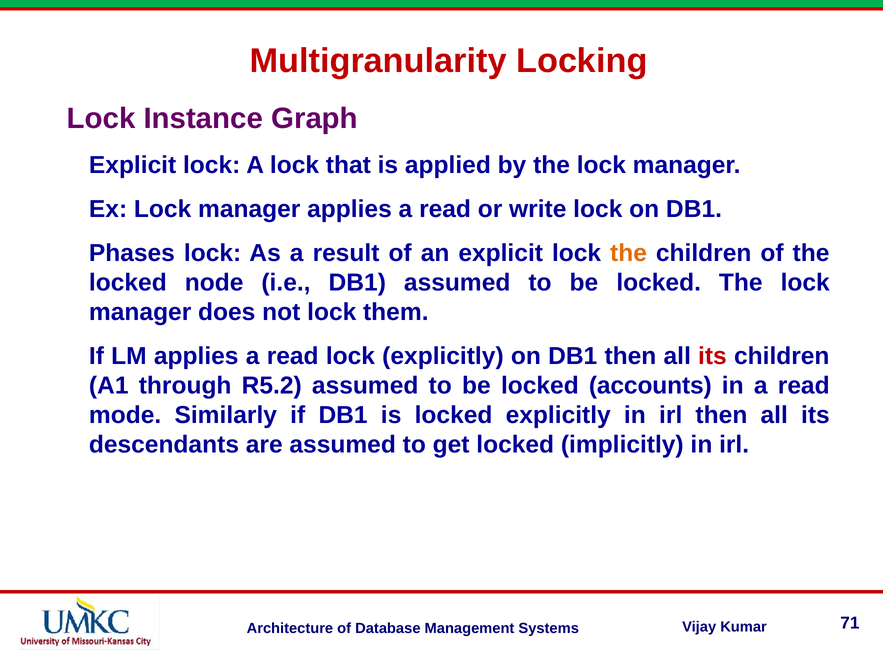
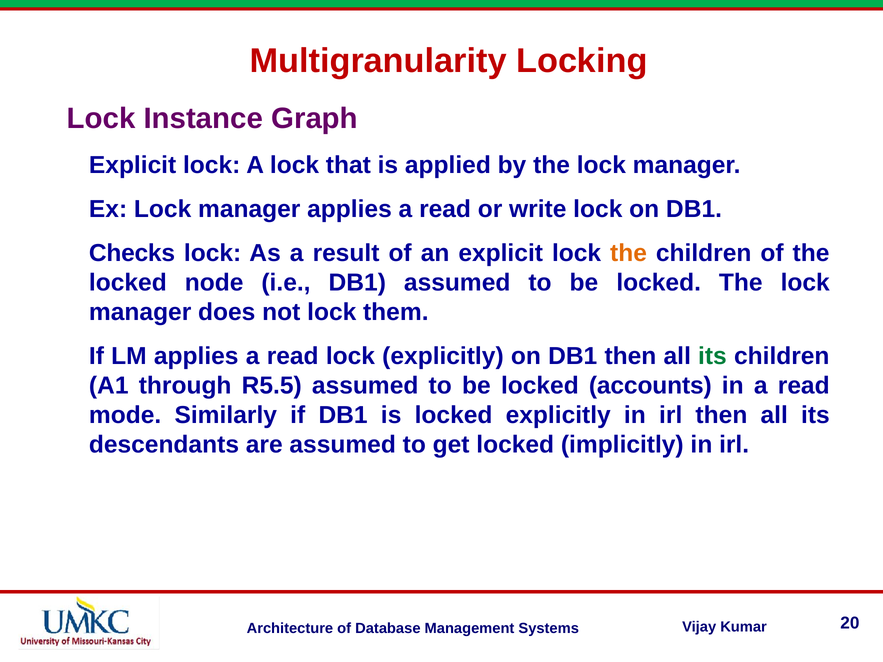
Phases: Phases -> Checks
its at (712, 356) colour: red -> green
R5.2: R5.2 -> R5.5
71: 71 -> 20
